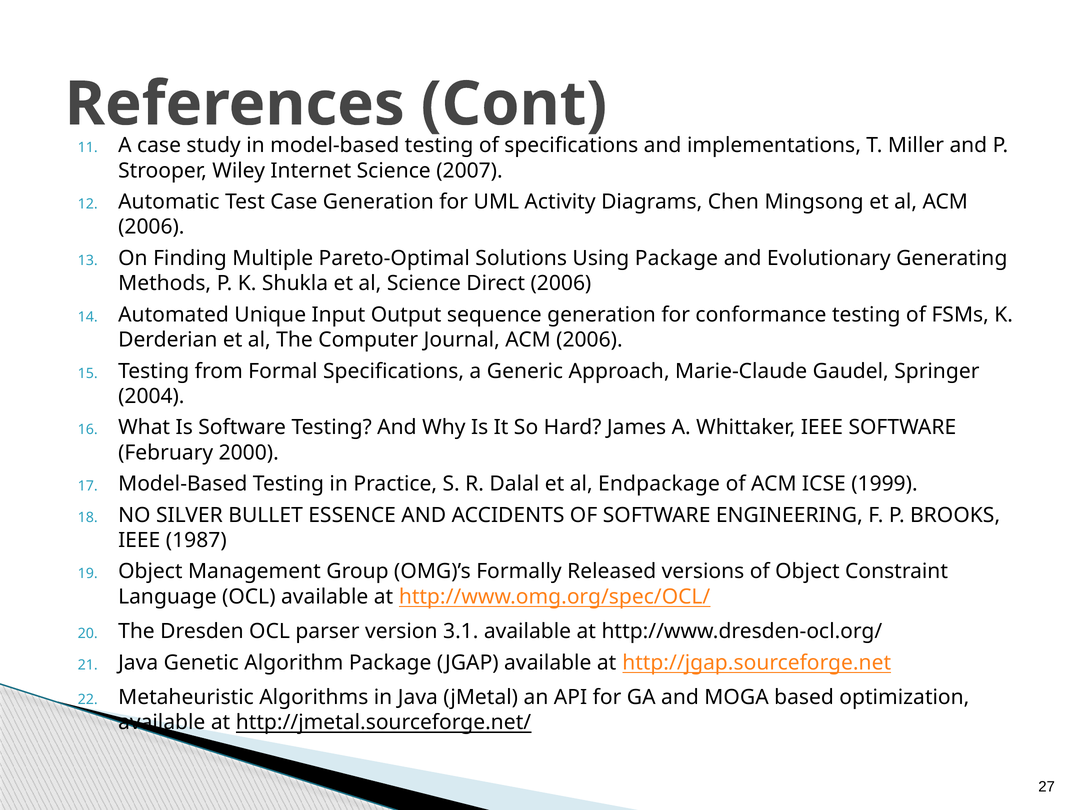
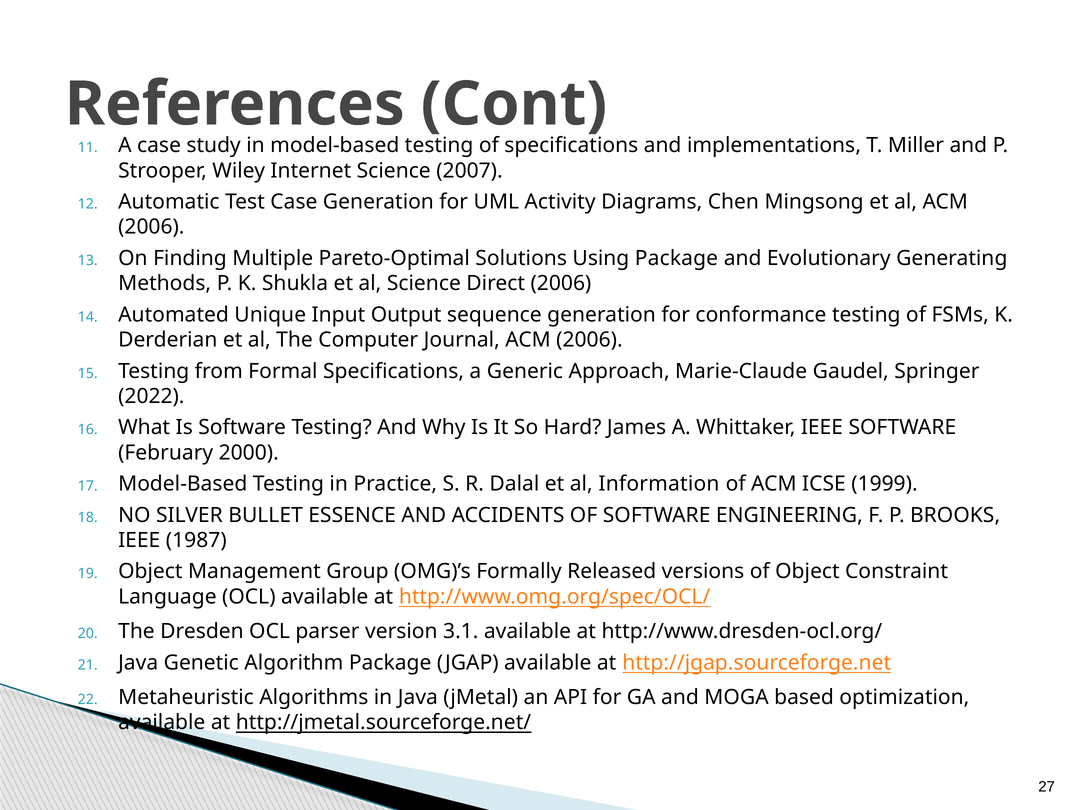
2004: 2004 -> 2022
Endpackage: Endpackage -> Information
